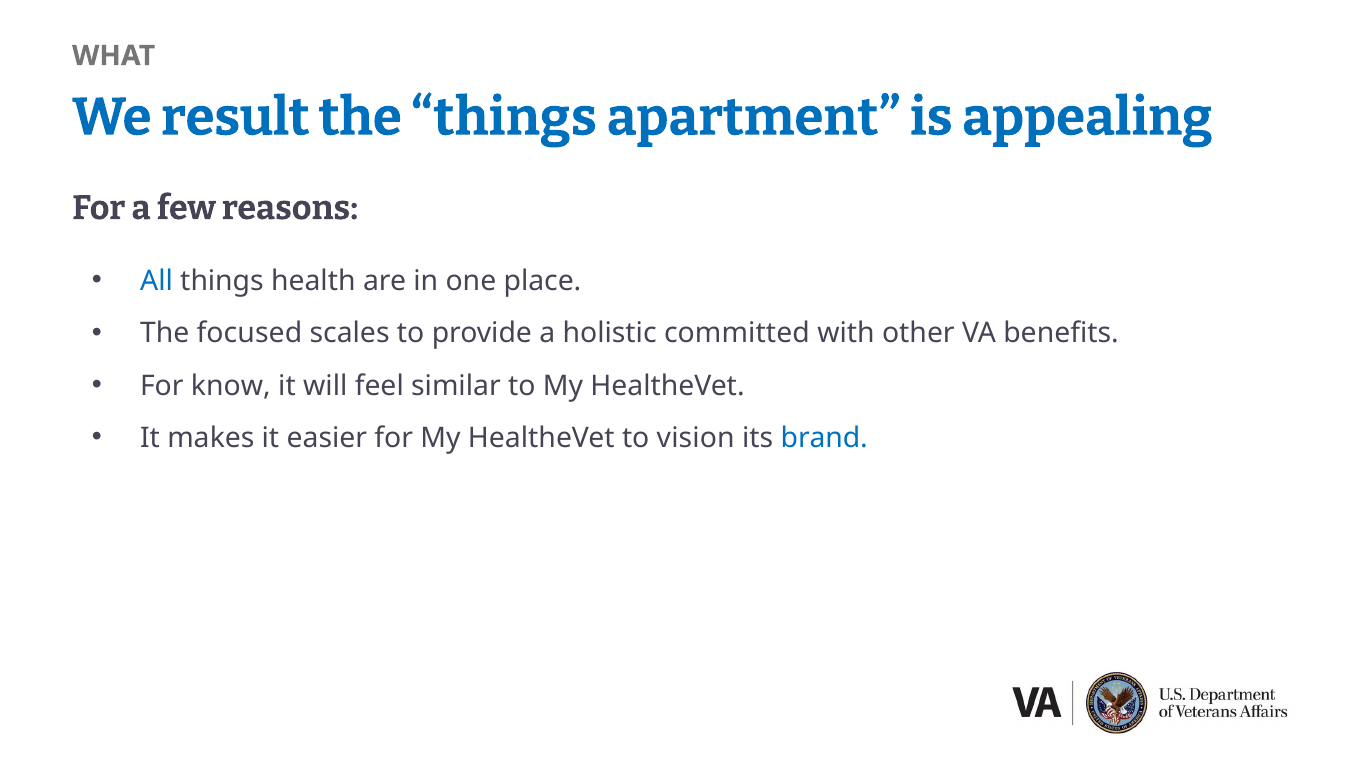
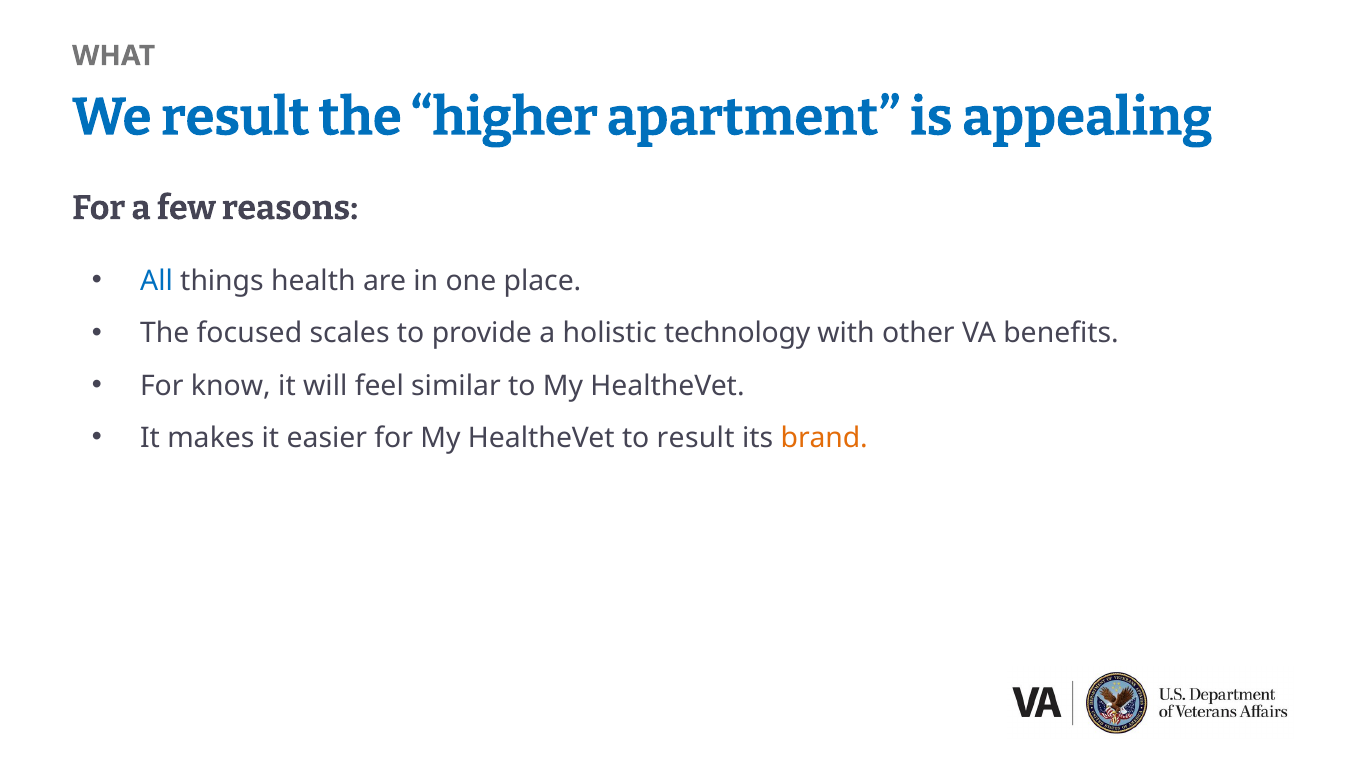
the things: things -> higher
committed: committed -> technology
to vision: vision -> result
brand colour: blue -> orange
